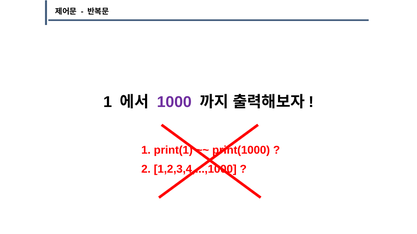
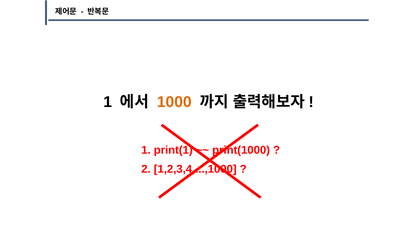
1000 colour: purple -> orange
